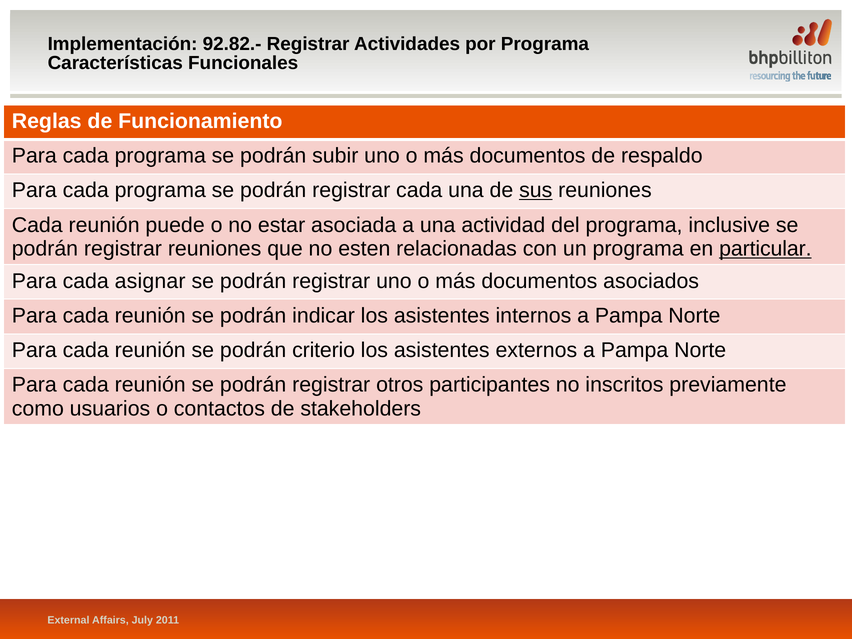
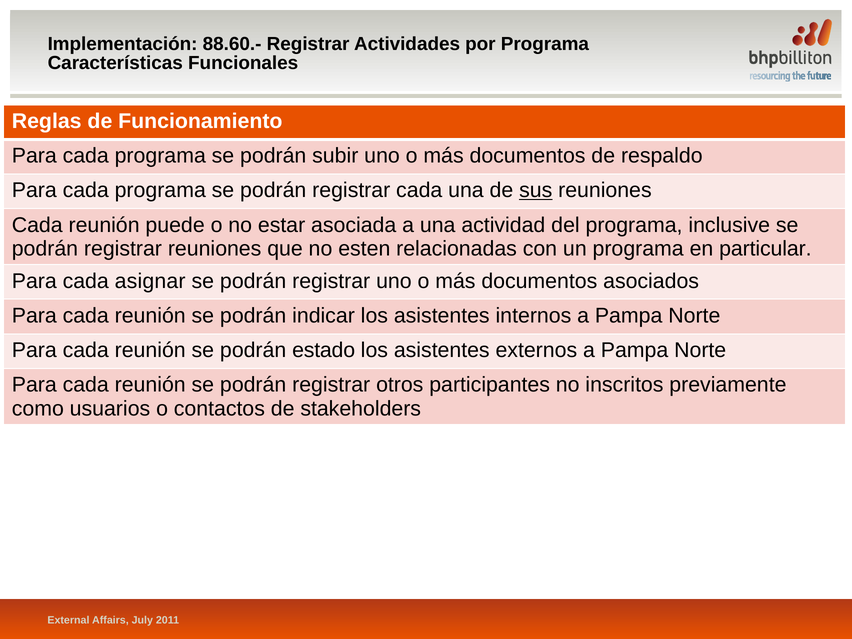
92.82.-: 92.82.- -> 88.60.-
particular underline: present -> none
criterio: criterio -> estado
